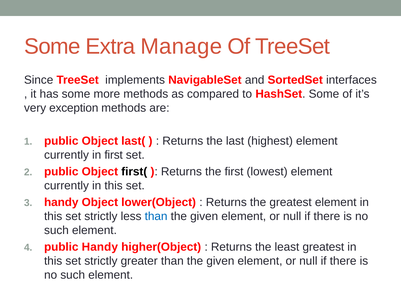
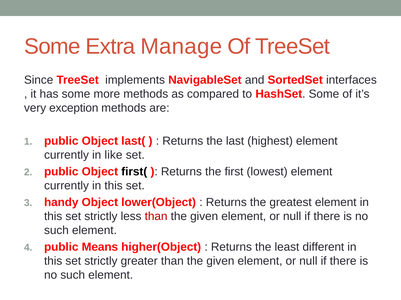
in first: first -> like
than at (156, 217) colour: blue -> red
public Handy: Handy -> Means
least greatest: greatest -> different
